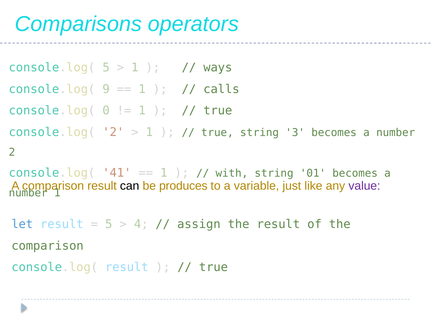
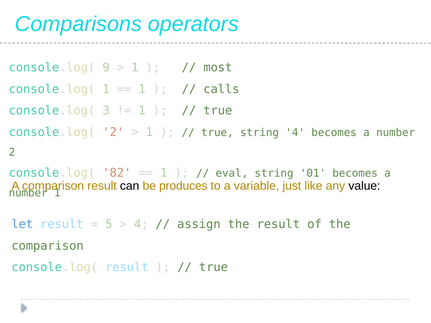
console.log( 5: 5 -> 9
ways: ways -> most
console.log( 9: 9 -> 1
0: 0 -> 3
string 3: 3 -> 4
41: 41 -> 82
with: with -> eval
value colour: purple -> black
